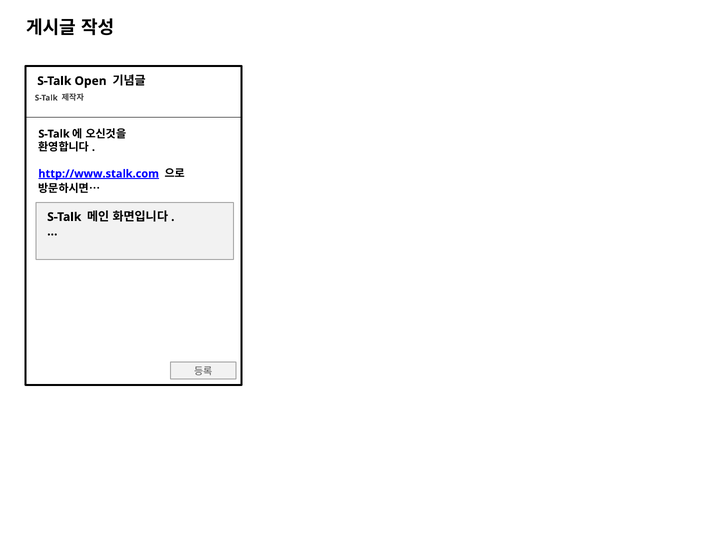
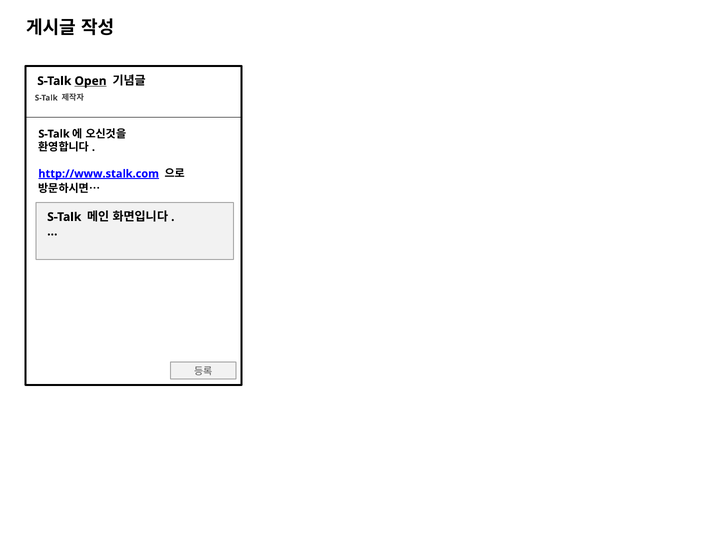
Open underline: none -> present
